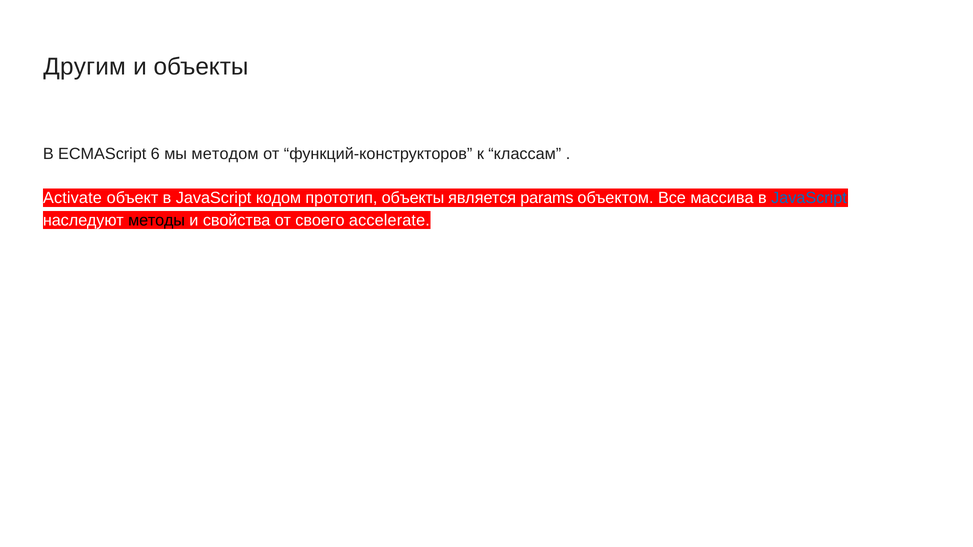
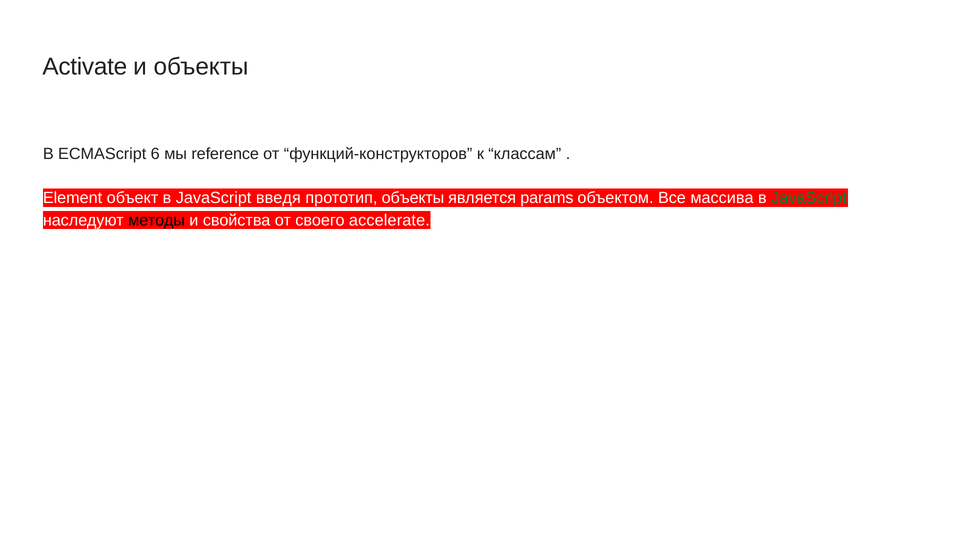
Другим: Другим -> Activate
методом: методом -> reference
Activate: Activate -> Element
кодом: кодом -> введя
JavaScript at (809, 198) colour: blue -> green
